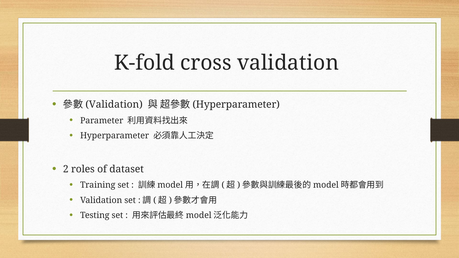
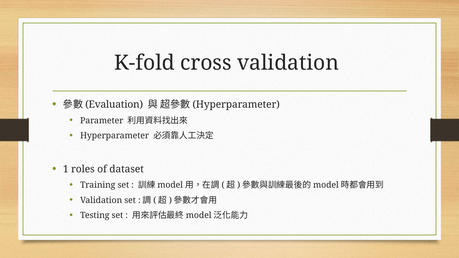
Validation at (114, 105): Validation -> Evaluation
2: 2 -> 1
